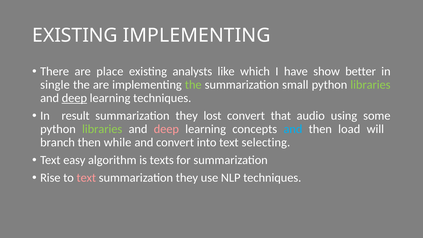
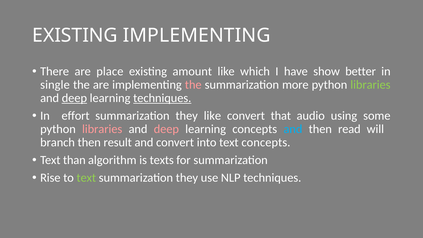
analysts: analysts -> amount
the at (193, 85) colour: light green -> pink
small: small -> more
techniques at (162, 98) underline: none -> present
result: result -> effort
they lost: lost -> like
libraries at (102, 129) colour: light green -> pink
load: load -> read
while: while -> result
text selecting: selecting -> concepts
easy: easy -> than
text at (86, 178) colour: pink -> light green
